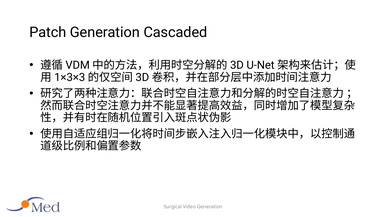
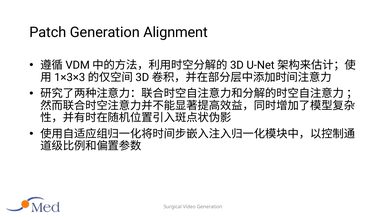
Cascaded: Cascaded -> Alignment
